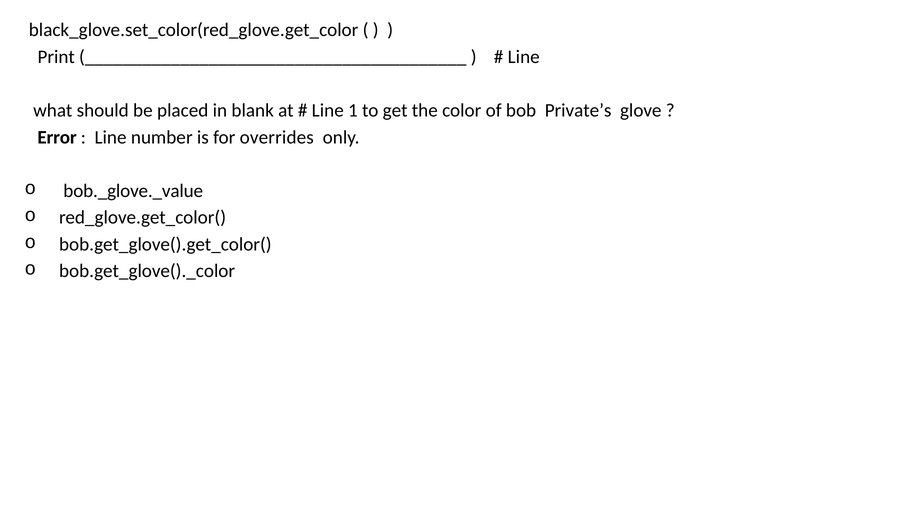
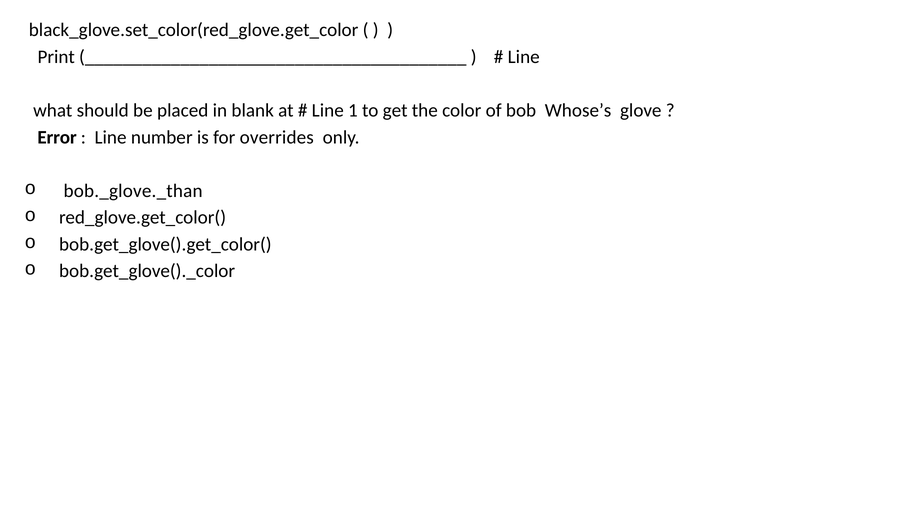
Private’s: Private’s -> Whose’s
bob._glove._value: bob._glove._value -> bob._glove._than
